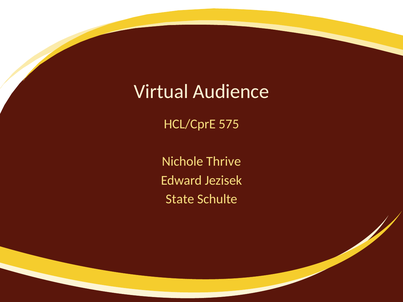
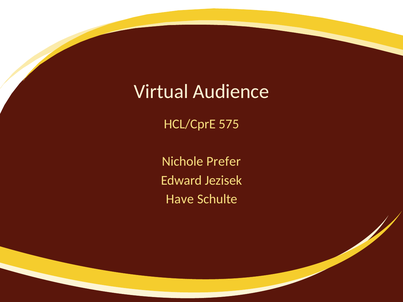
Thrive: Thrive -> Prefer
State: State -> Have
